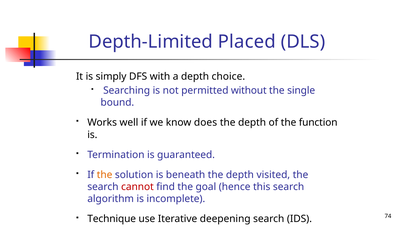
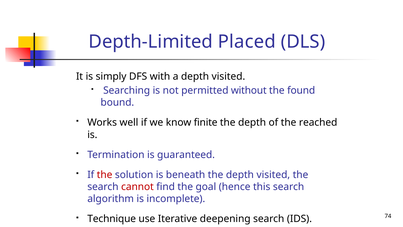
a depth choice: choice -> visited
single: single -> found
does: does -> finite
function: function -> reached
the at (105, 174) colour: orange -> red
